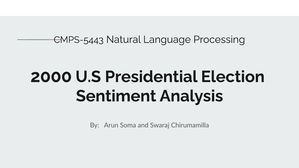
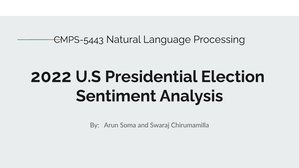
2000: 2000 -> 2022
